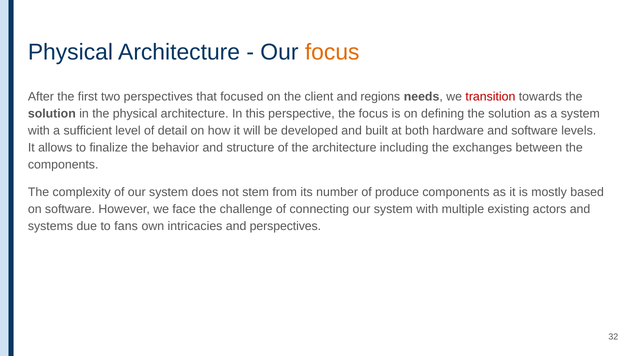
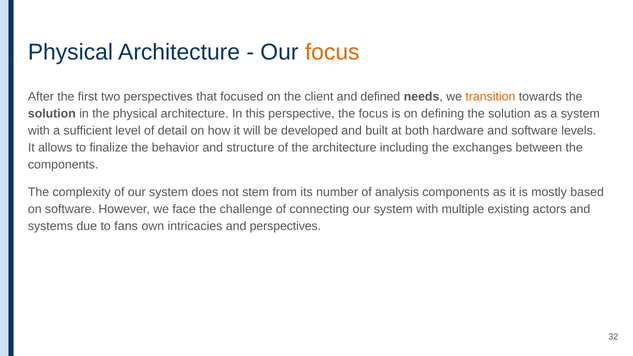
regions: regions -> defined
transition colour: red -> orange
produce: produce -> analysis
